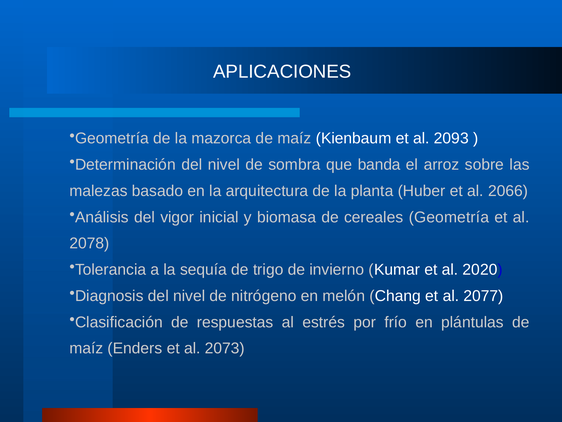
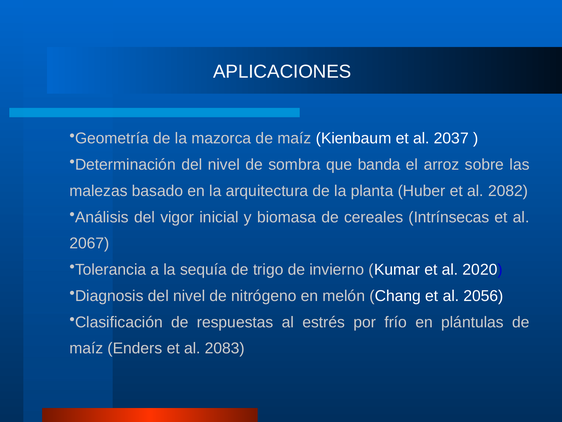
2093: 2093 -> 2037
2066: 2066 -> 2082
cereales Geometría: Geometría -> Intrínsecas
2078: 2078 -> 2067
2077: 2077 -> 2056
2073: 2073 -> 2083
